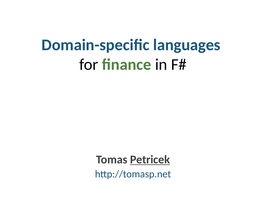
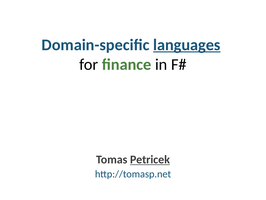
languages underline: none -> present
